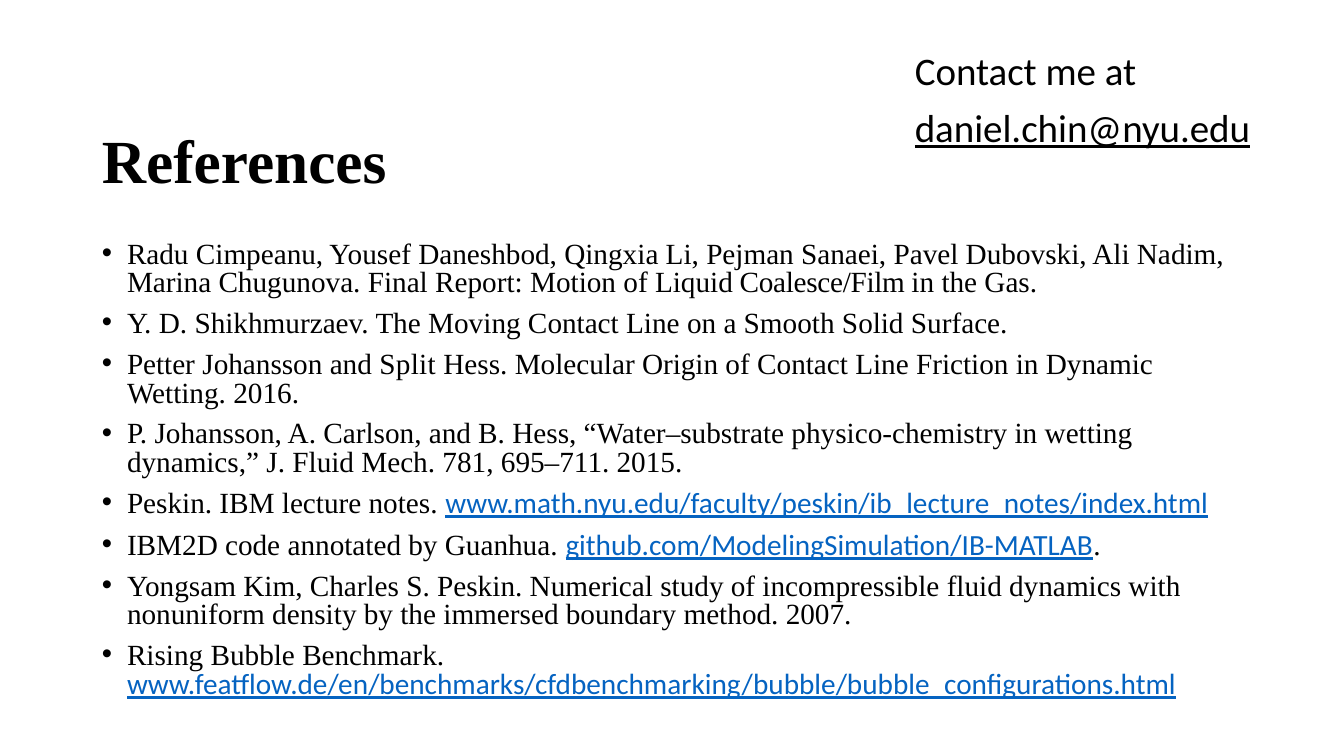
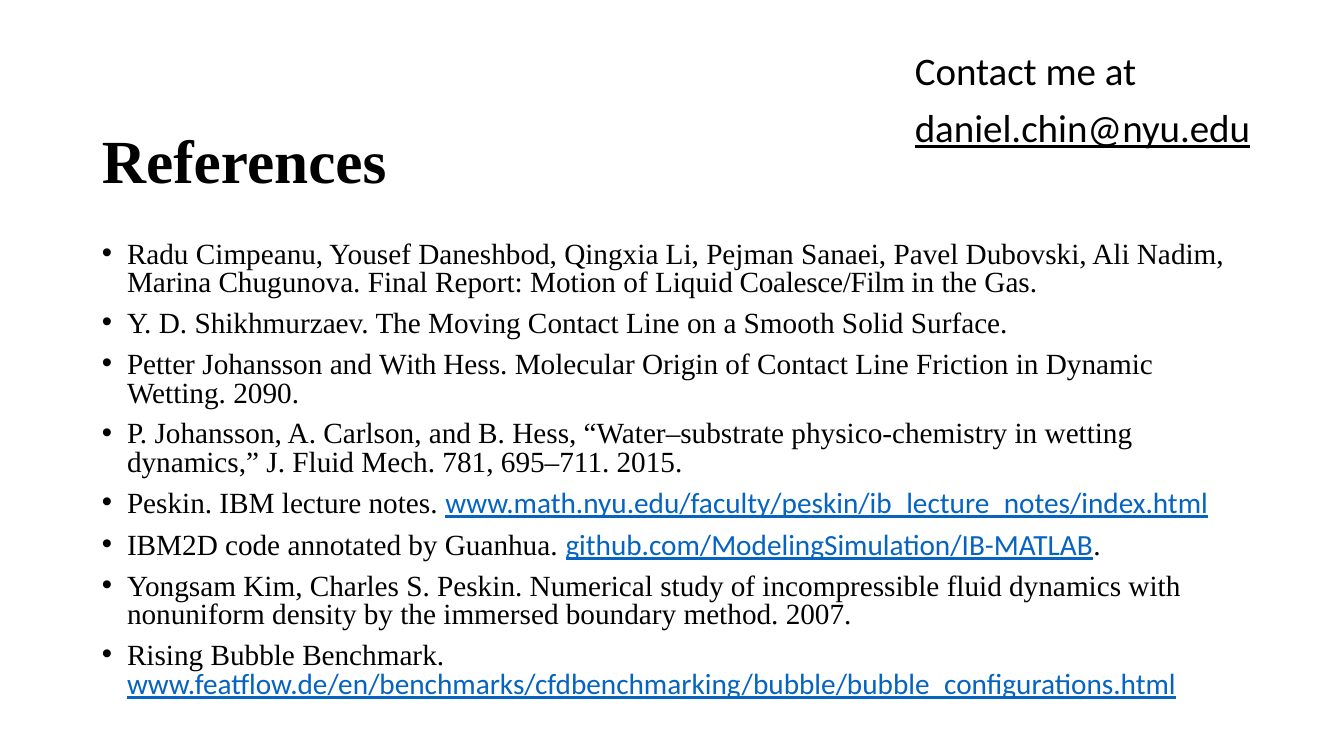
and Split: Split -> With
2016: 2016 -> 2090
